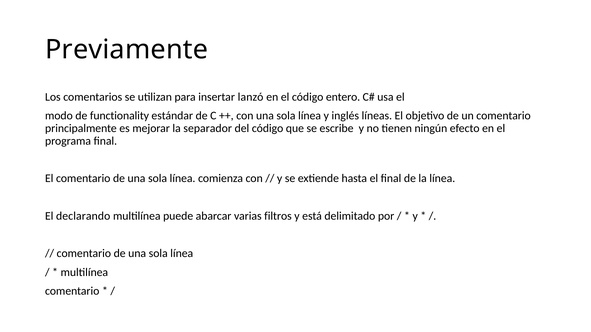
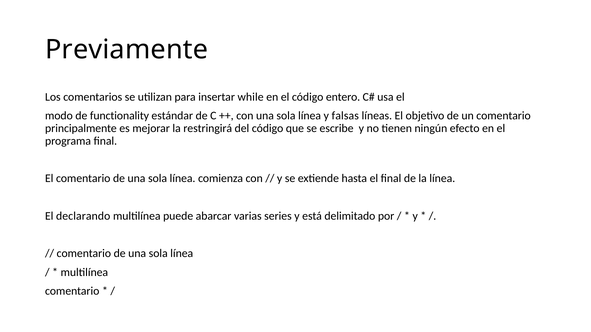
lanzó: lanzó -> while
inglés: inglés -> falsas
separador: separador -> restringirá
filtros: filtros -> series
